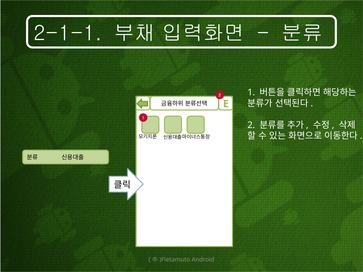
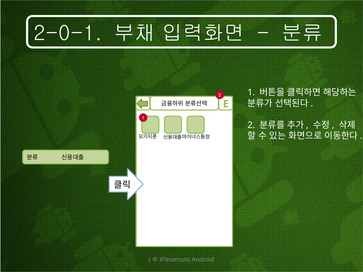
2-1-1: 2-1-1 -> 2-0-1
